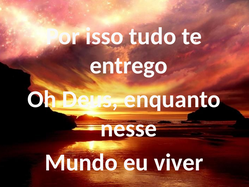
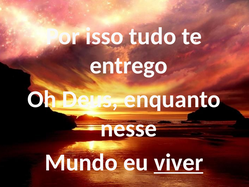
viver underline: none -> present
